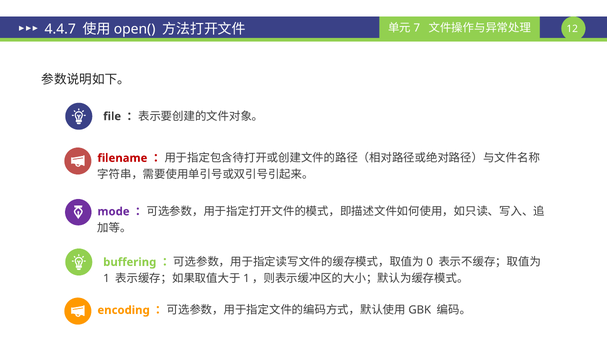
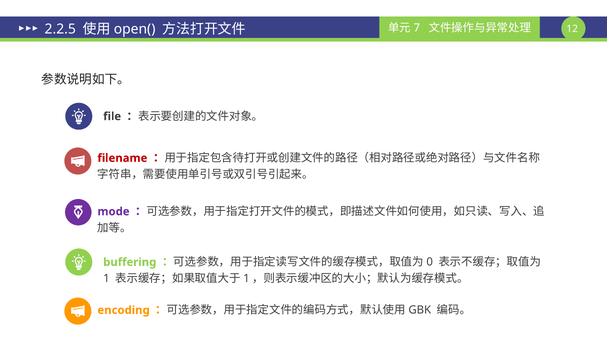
4.4.7: 4.4.7 -> 2.2.5
